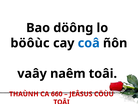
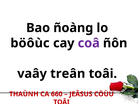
döông: döông -> ñoàng
coâ colour: blue -> purple
naêm: naêm -> treân
